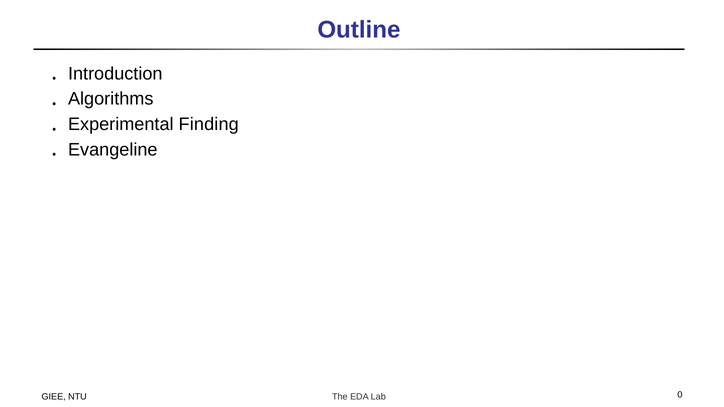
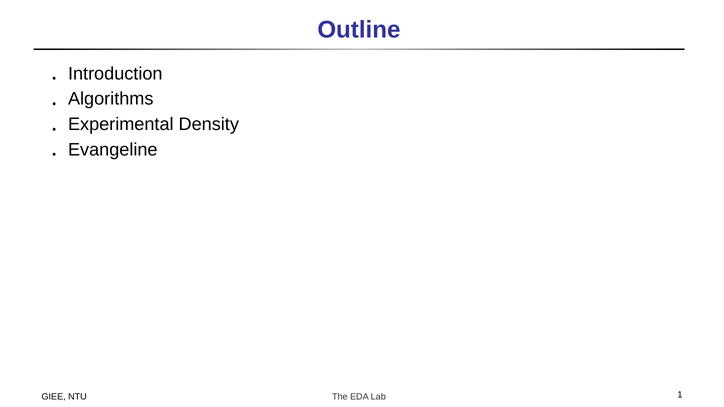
Finding: Finding -> Density
0: 0 -> 1
